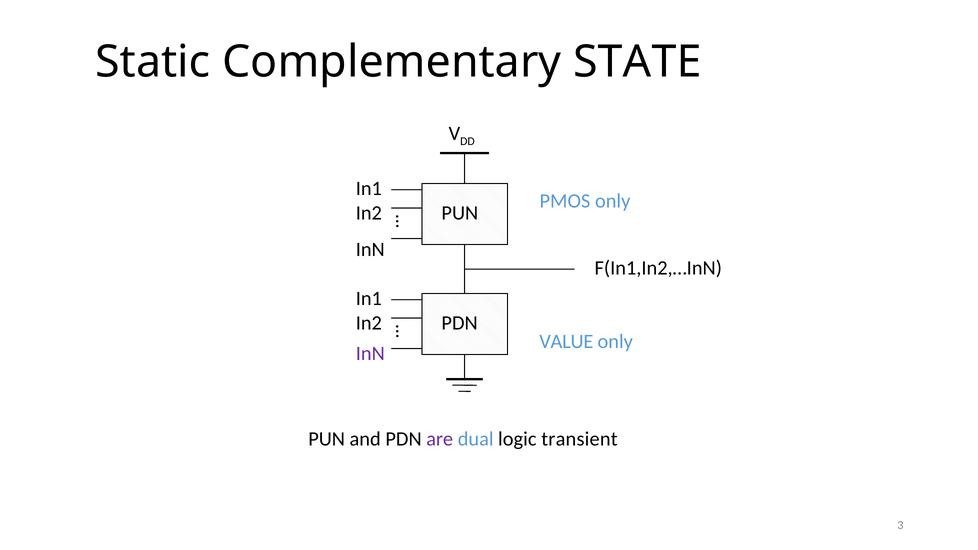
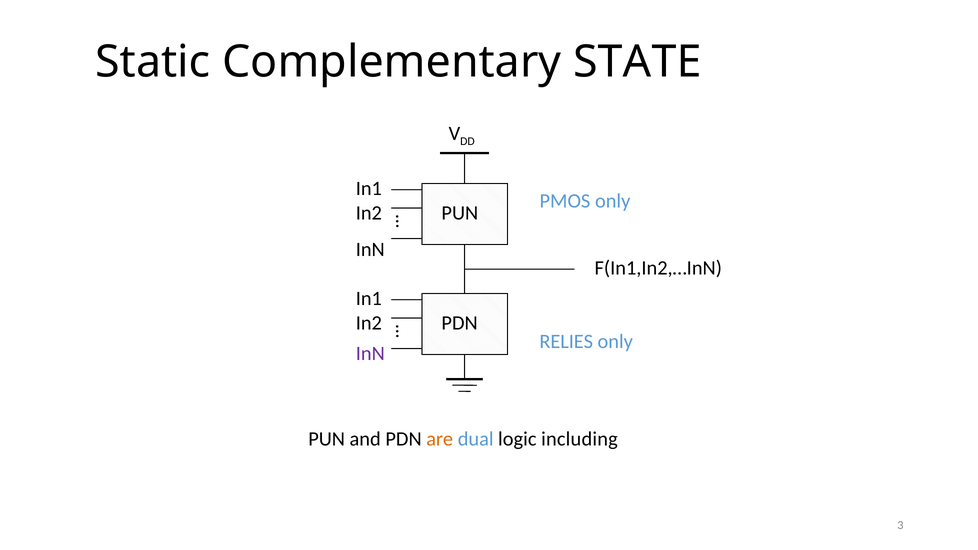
VALUE: VALUE -> RELIES
are colour: purple -> orange
transient: transient -> including
